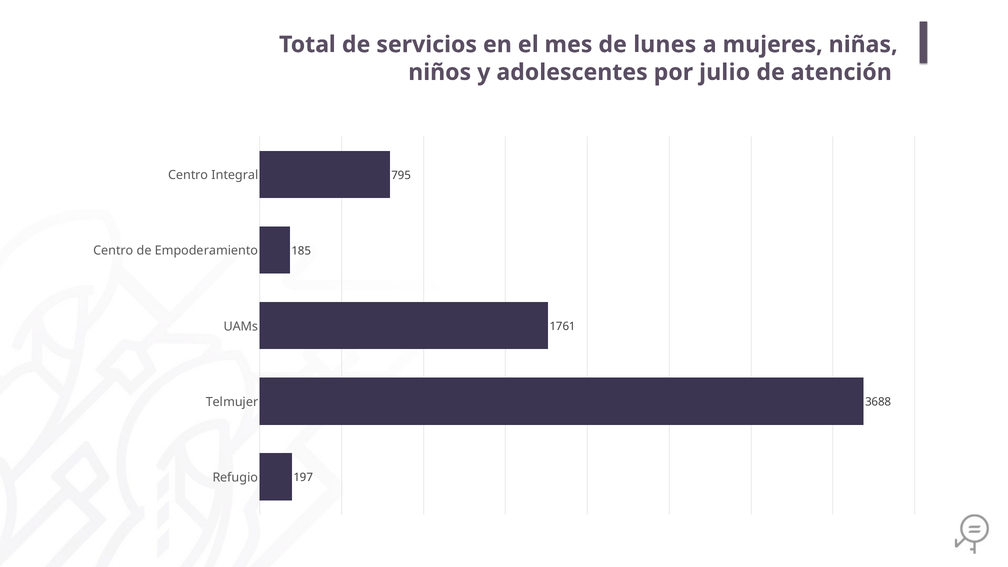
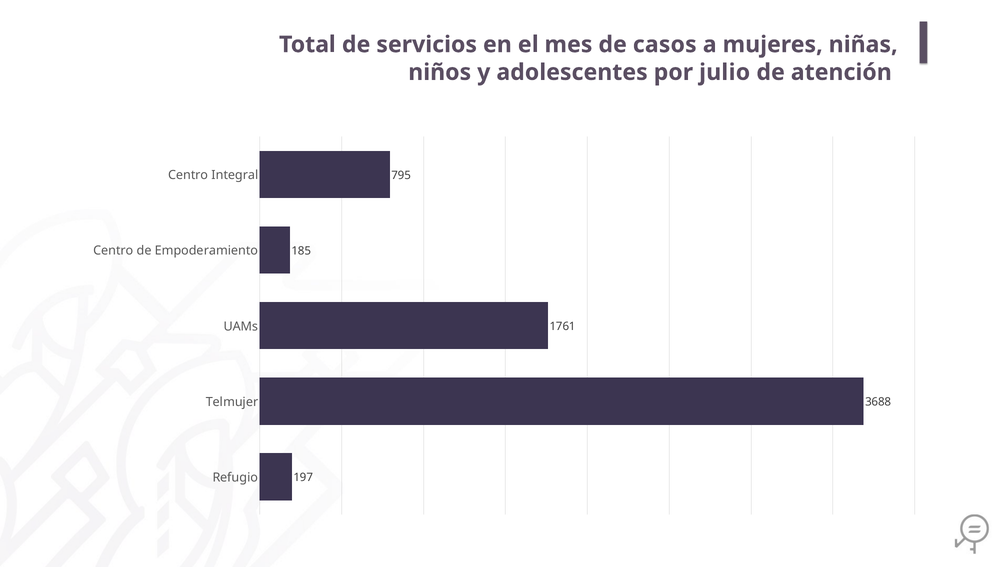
lunes: lunes -> casos
